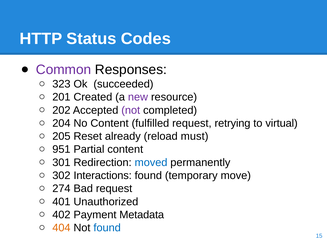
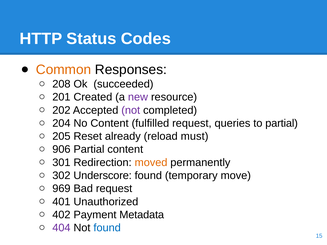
Common colour: purple -> orange
323: 323 -> 208
retrying: retrying -> queries
to virtual: virtual -> partial
951: 951 -> 906
moved colour: blue -> orange
Interactions: Interactions -> Underscore
274: 274 -> 969
404 colour: orange -> purple
